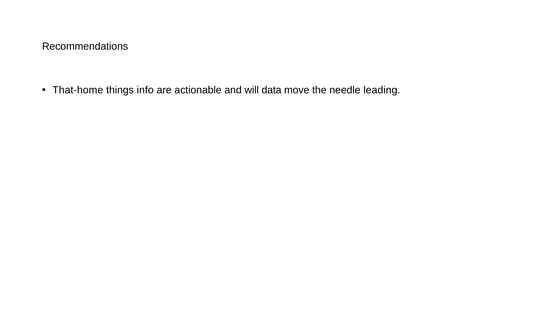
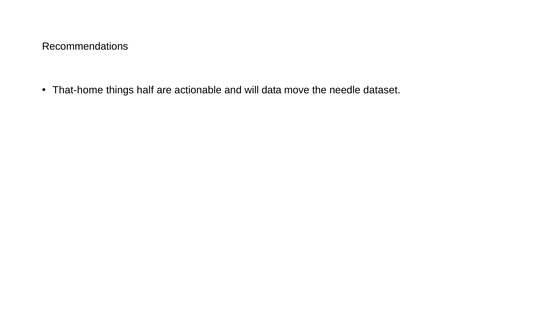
info: info -> half
leading: leading -> dataset
